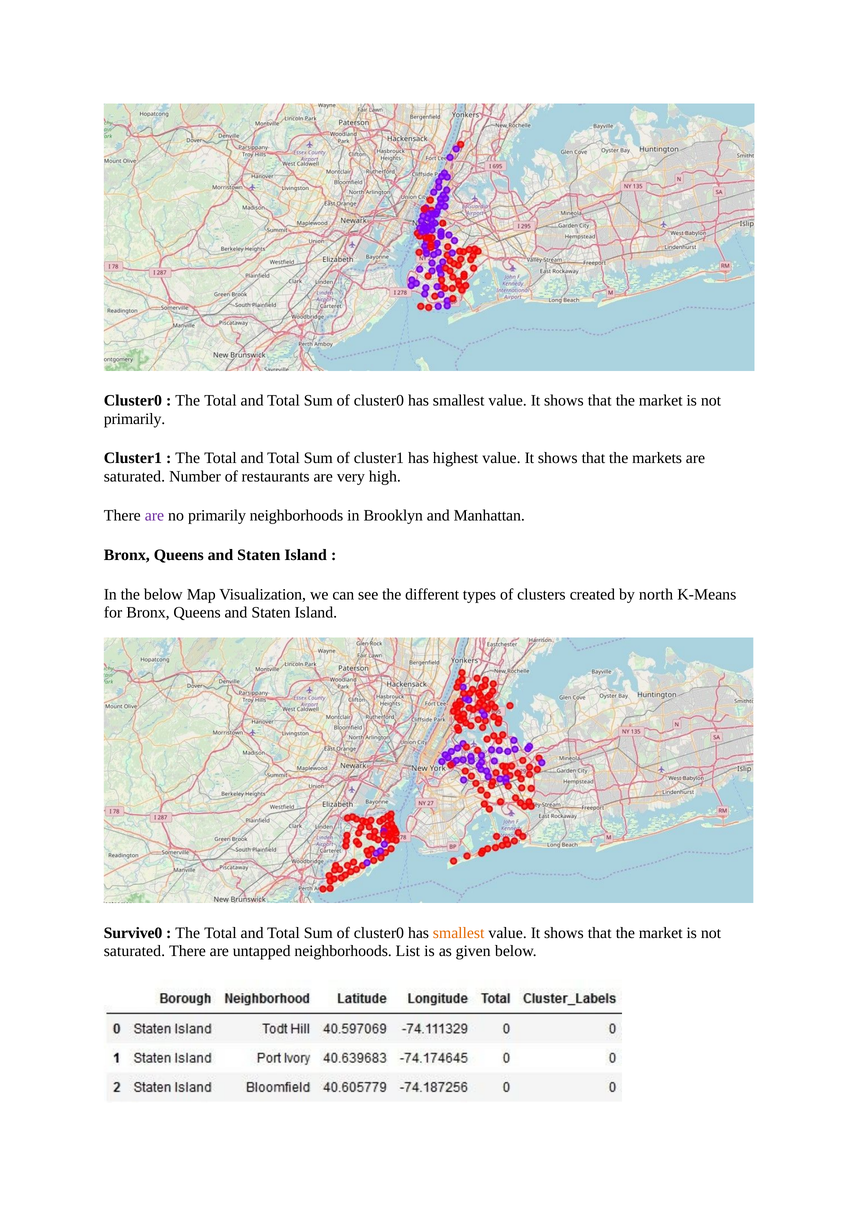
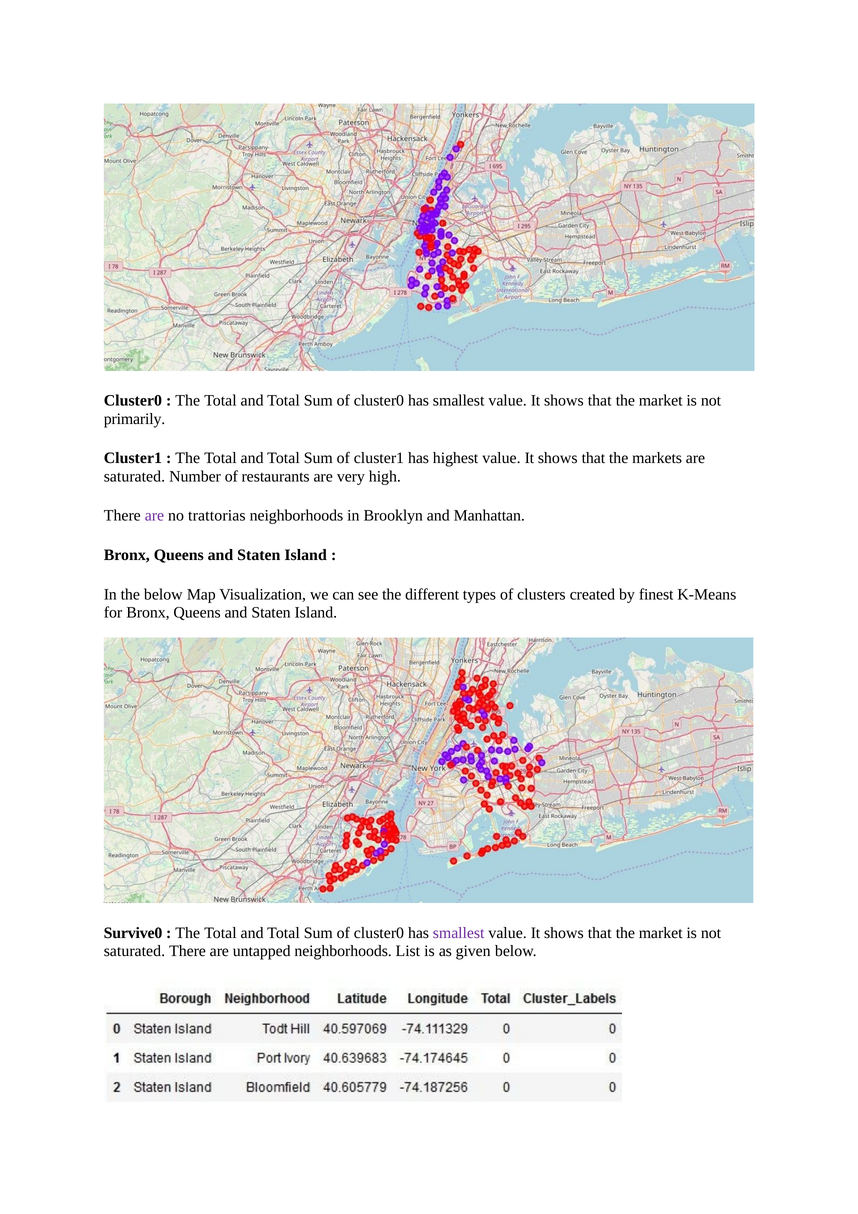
no primarily: primarily -> trattorias
north: north -> finest
smallest at (459, 933) colour: orange -> purple
